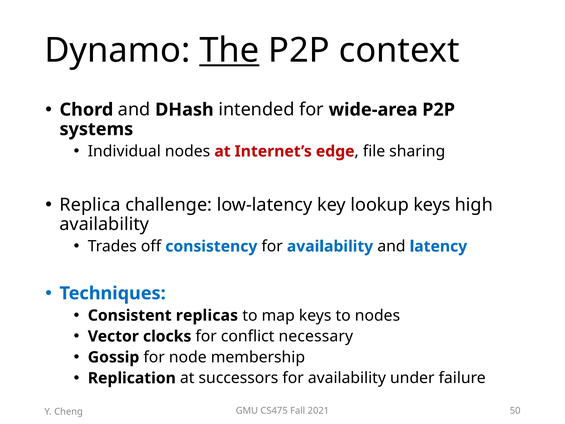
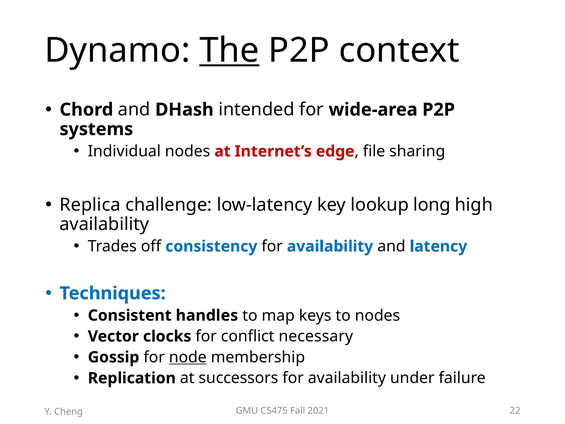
lookup keys: keys -> long
replicas: replicas -> handles
node underline: none -> present
50: 50 -> 22
